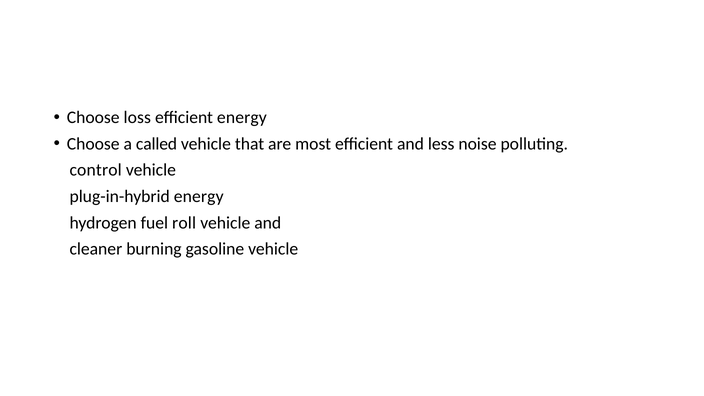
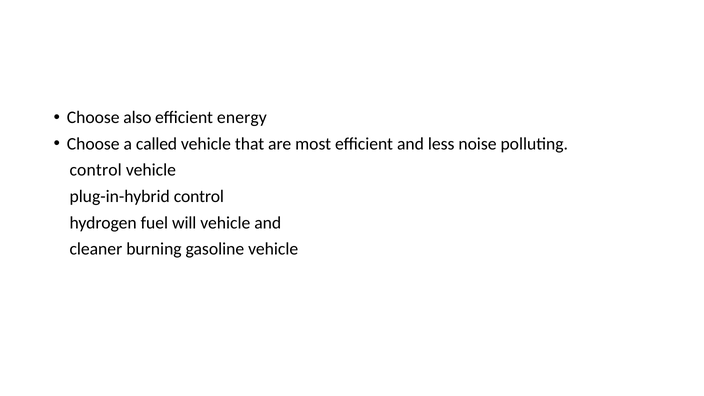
loss: loss -> also
plug-in-hybrid energy: energy -> control
roll: roll -> will
